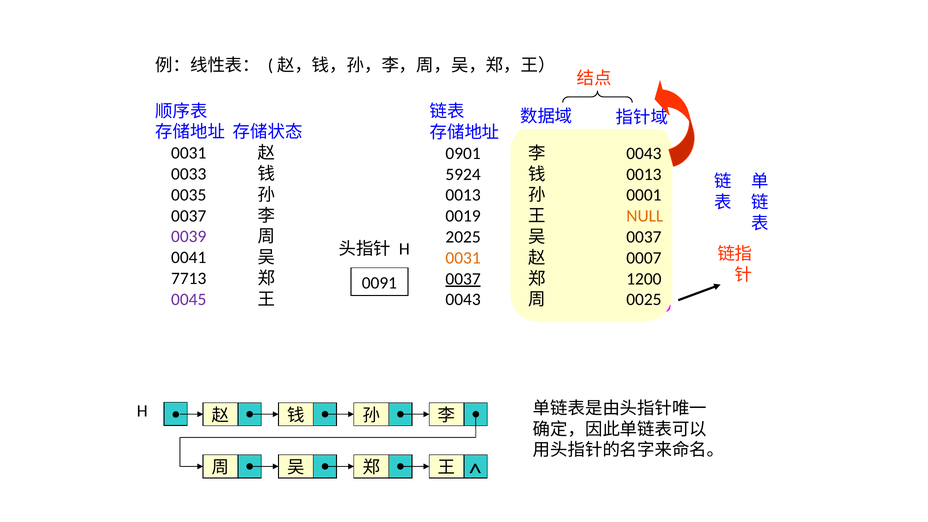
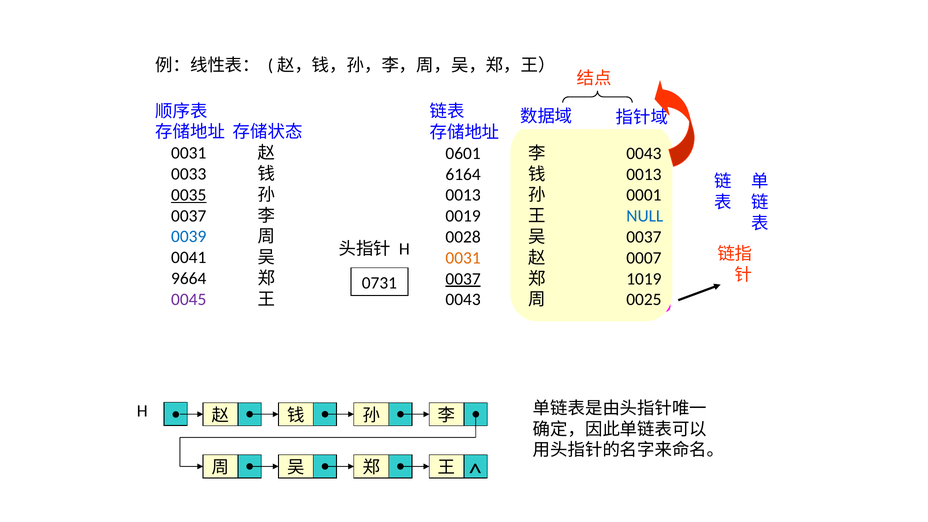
0901: 0901 -> 0601
5924: 5924 -> 6164
0035 underline: none -> present
NULL colour: orange -> blue
0039 colour: purple -> blue
2025: 2025 -> 0028
7713: 7713 -> 9664
1200: 1200 -> 1019
0091: 0091 -> 0731
